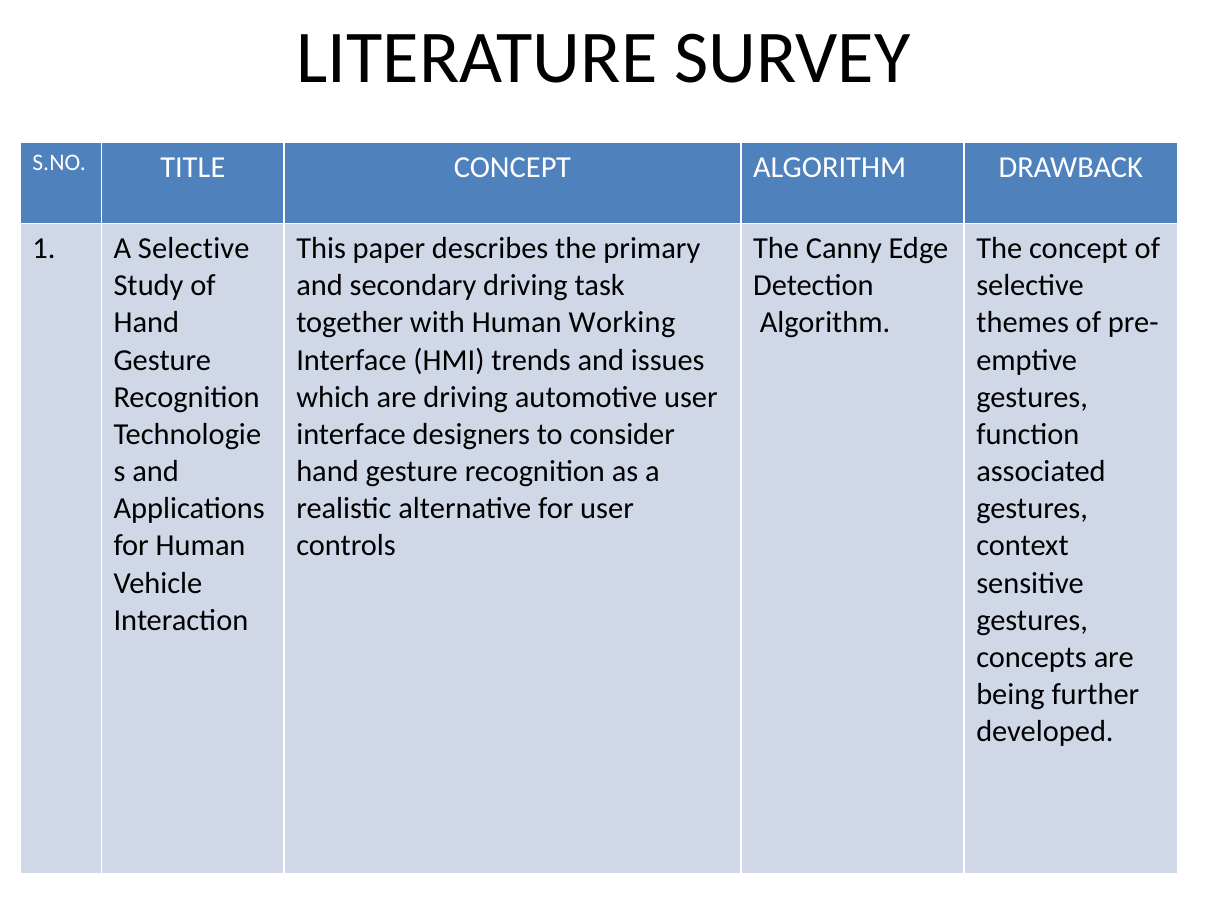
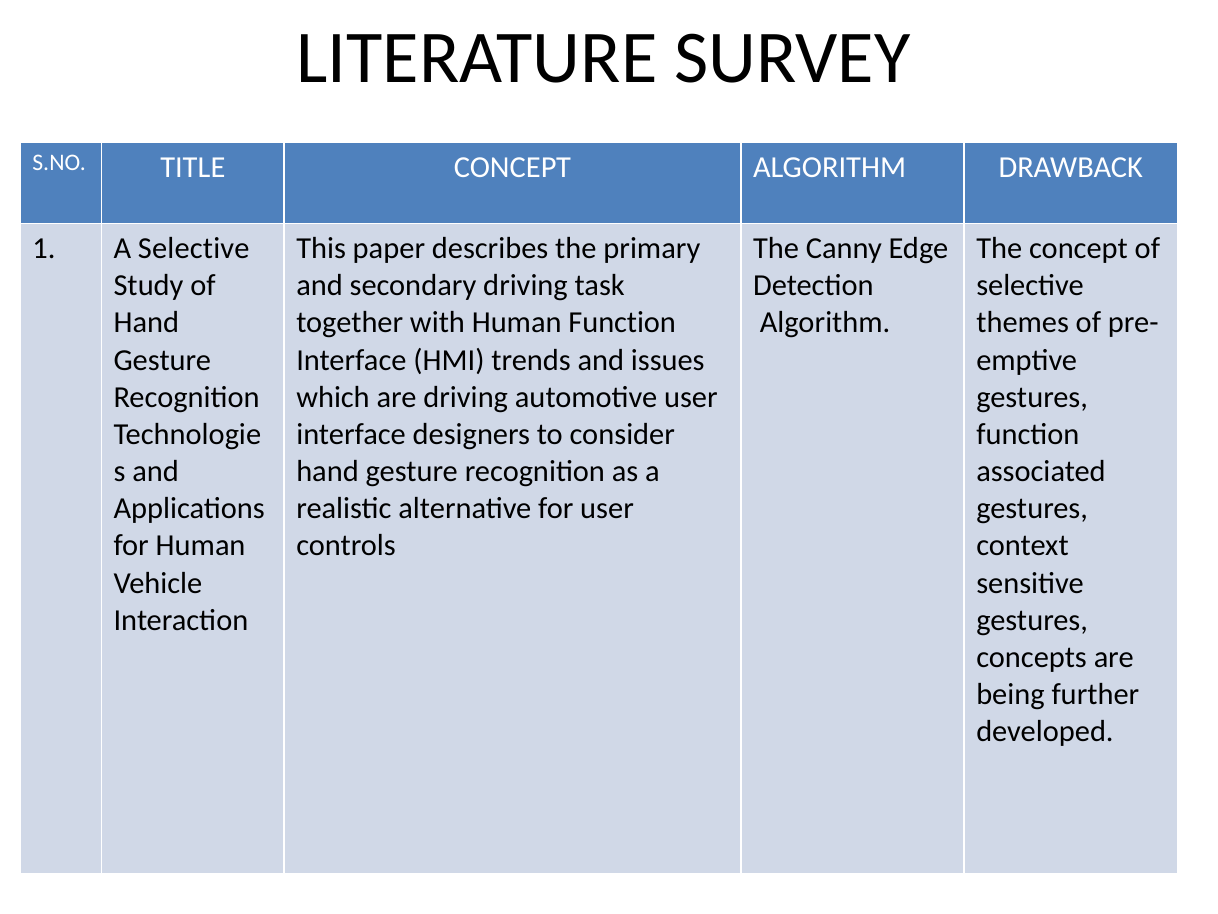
Human Working: Working -> Function
